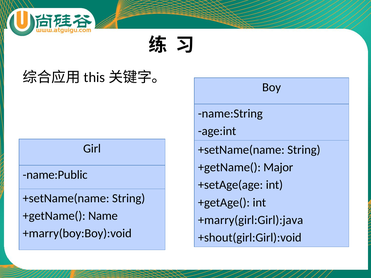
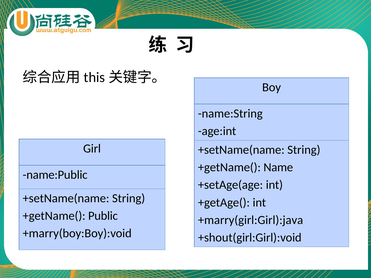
Major: Major -> Name
Name: Name -> Public
